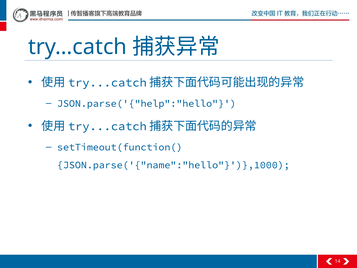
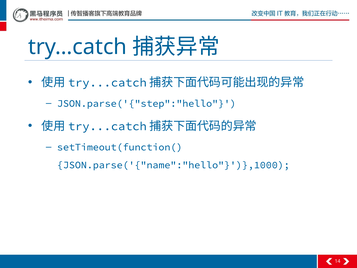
JSON.parse('{"help":"hello: JSON.parse('{"help":"hello -> JSON.parse('{"step":"hello
